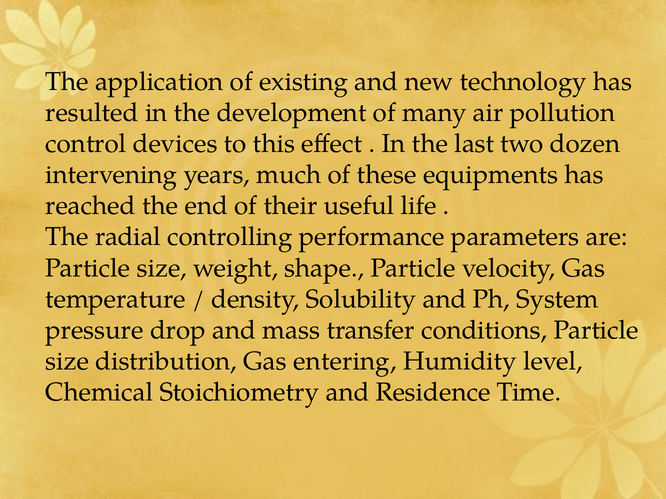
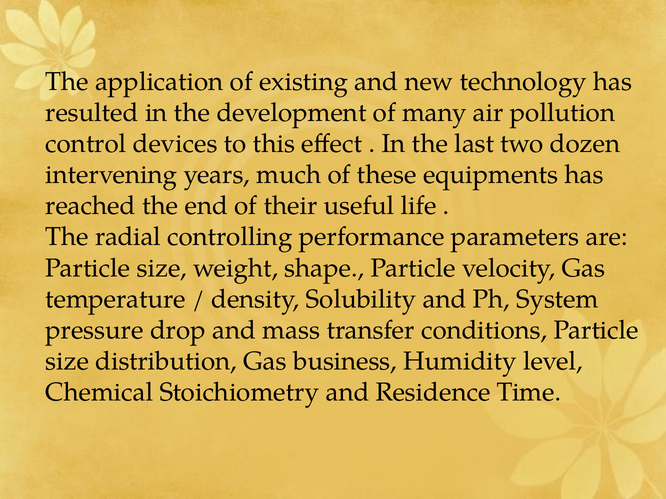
entering: entering -> business
